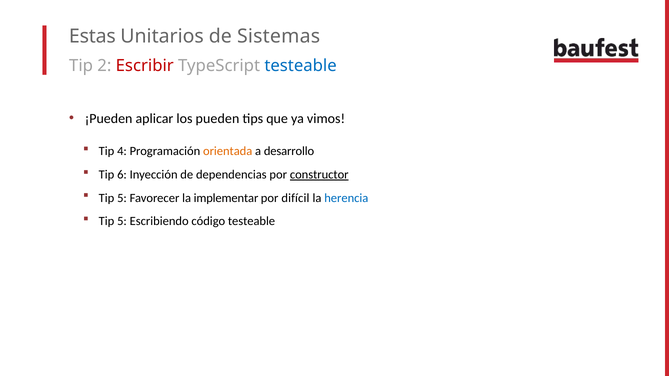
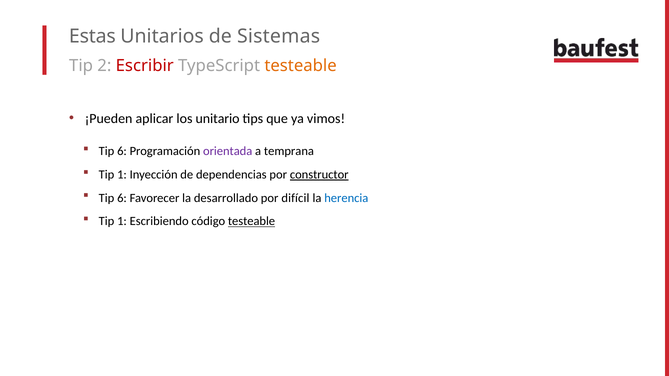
testeable at (301, 66) colour: blue -> orange
pueden: pueden -> unitario
4 at (122, 151): 4 -> 6
orientada colour: orange -> purple
desarrollo: desarrollo -> temprana
6 at (122, 175): 6 -> 1
5 at (122, 198): 5 -> 6
implementar: implementar -> desarrollado
5 at (122, 221): 5 -> 1
testeable at (252, 221) underline: none -> present
